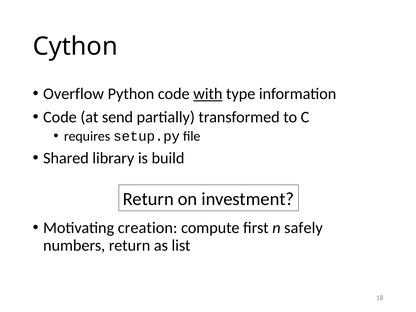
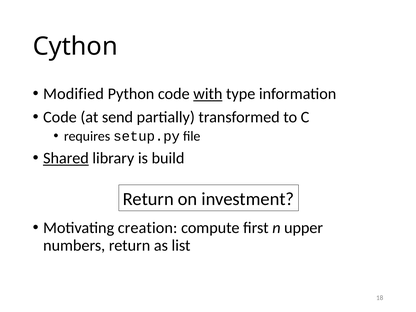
Overflow: Overflow -> Modified
Shared underline: none -> present
safely: safely -> upper
